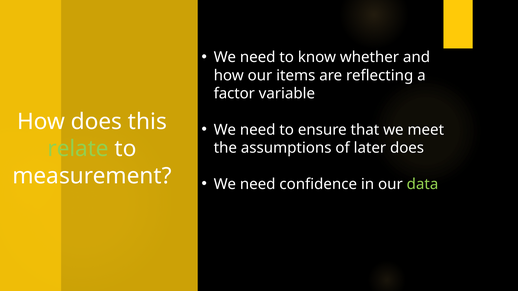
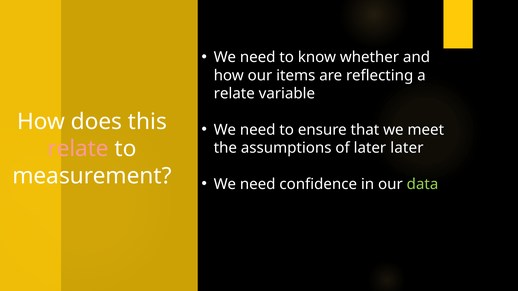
factor at (234, 94): factor -> relate
relate at (78, 149) colour: light green -> pink
later does: does -> later
